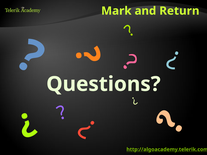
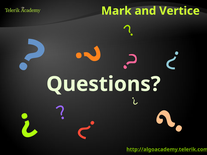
Return: Return -> Vertice
